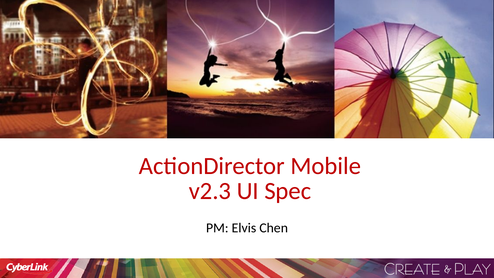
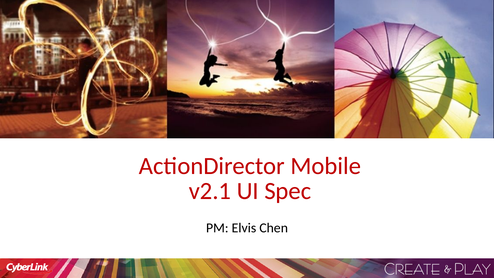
v2.3: v2.3 -> v2.1
